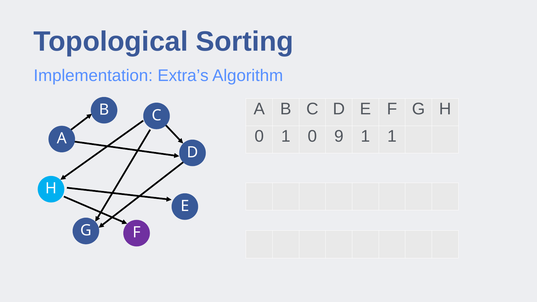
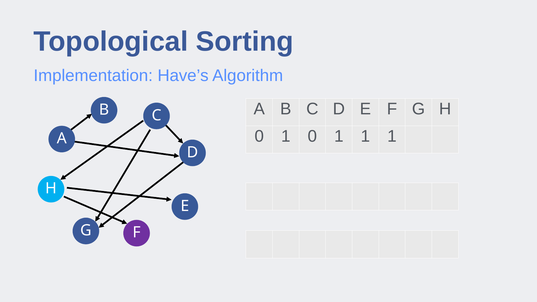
Extra’s: Extra’s -> Have’s
1 0 9: 9 -> 1
